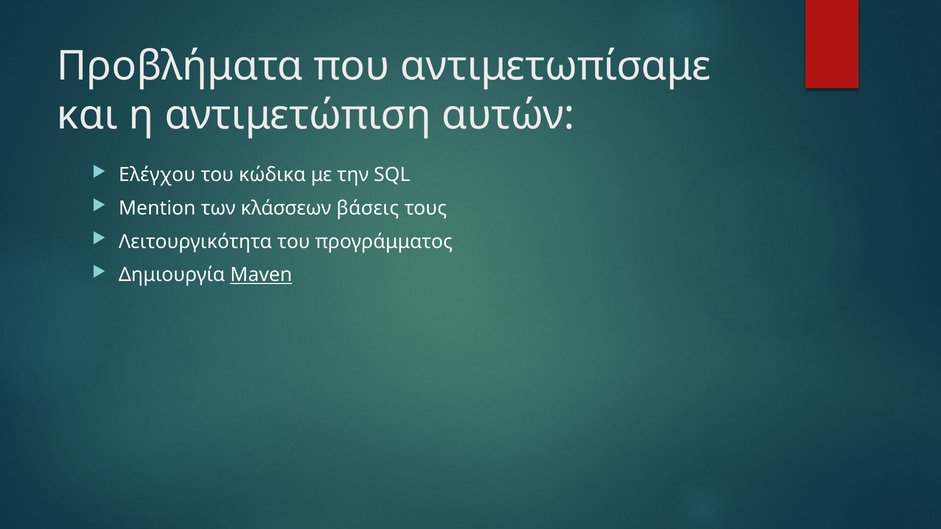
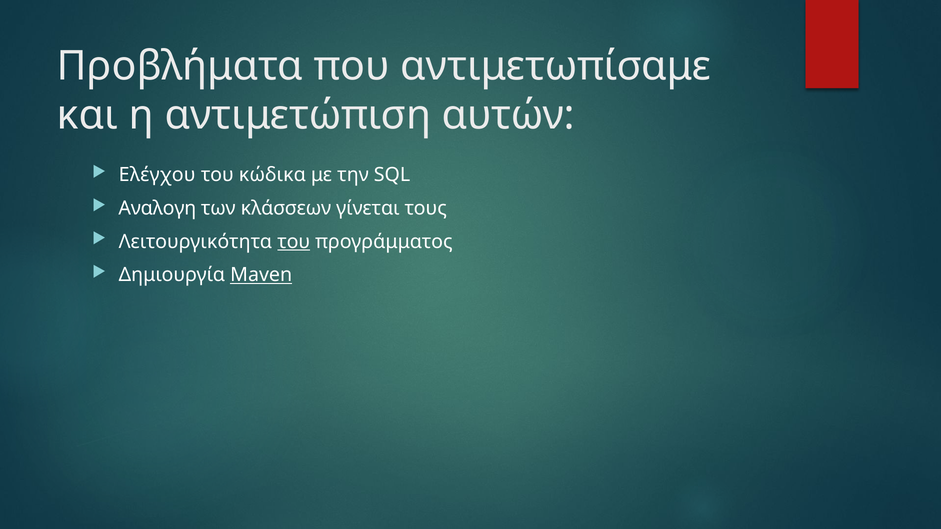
Mention: Mention -> Αναλογη
βάσεις: βάσεις -> γίνεται
του at (294, 242) underline: none -> present
